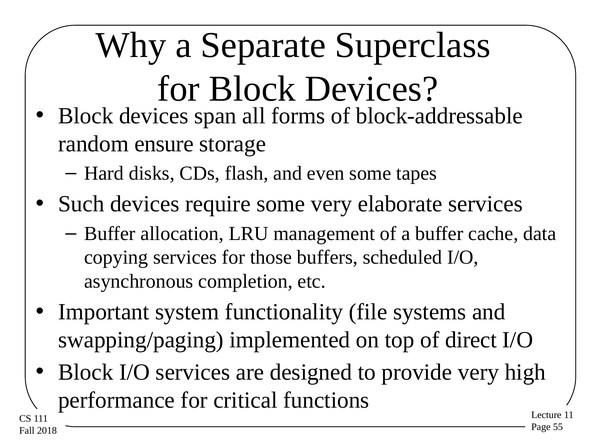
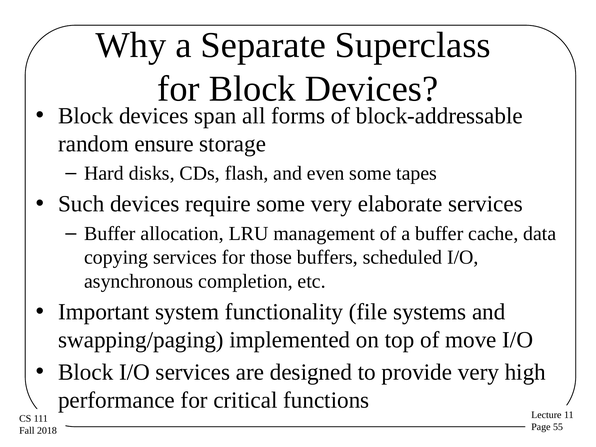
direct: direct -> move
